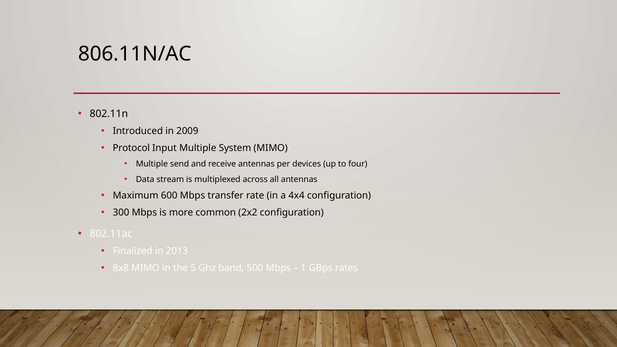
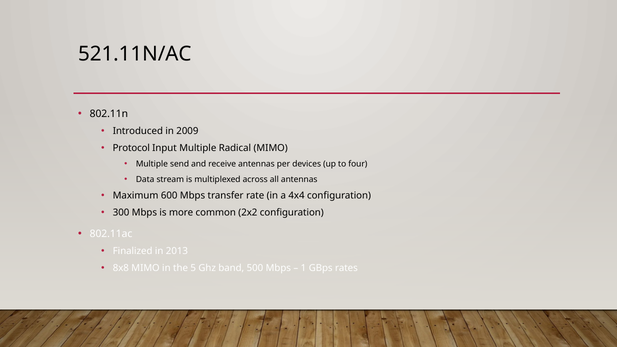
806.11N/AC: 806.11N/AC -> 521.11N/AC
System: System -> Radical
